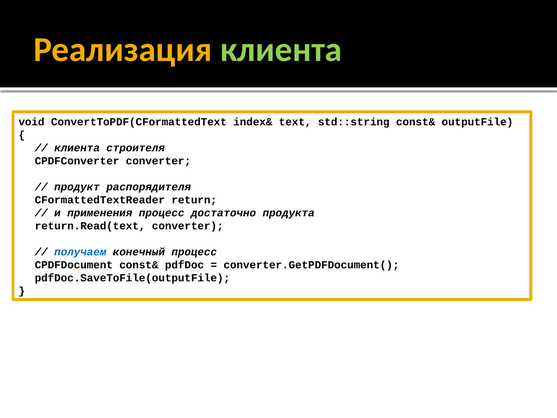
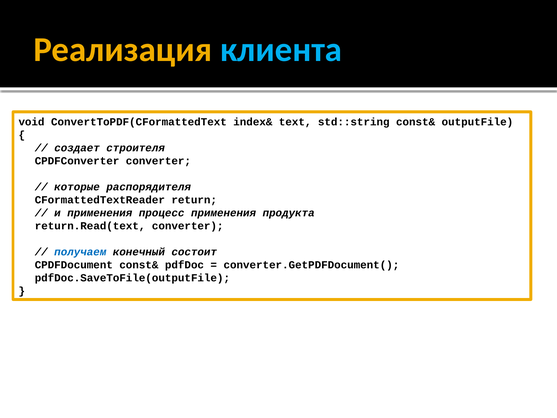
клиента at (281, 50) colour: light green -> light blue
клиента at (77, 148): клиента -> создает
продукт: продукт -> которые
процесс достаточно: достаточно -> применения
конечный процесс: процесс -> состоит
